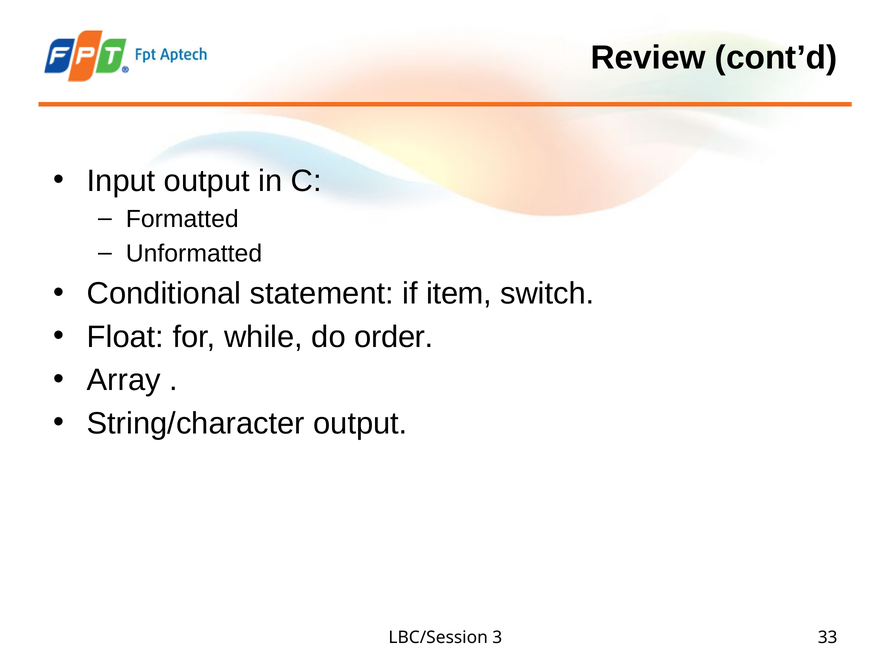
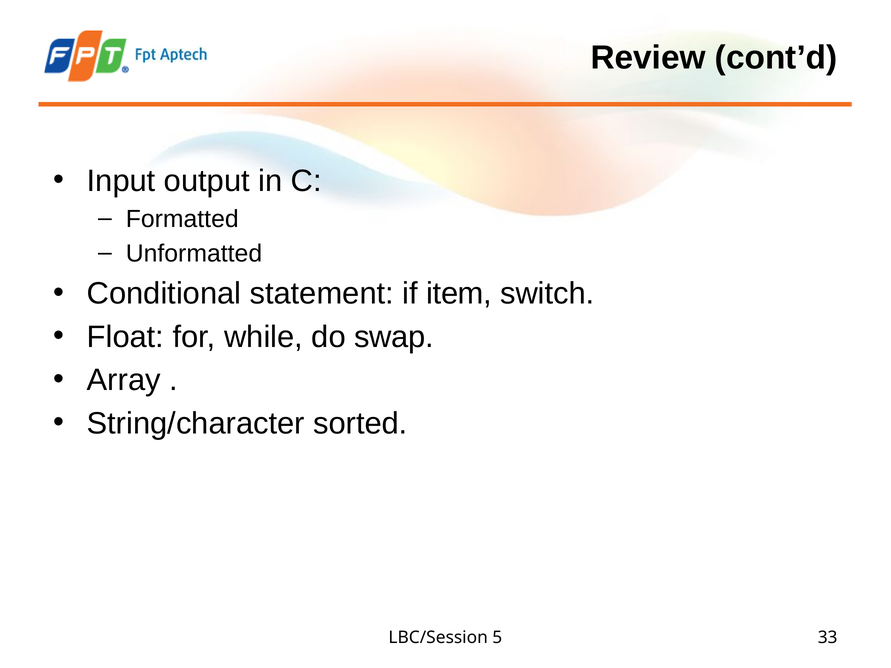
order: order -> swap
String/character output: output -> sorted
3: 3 -> 5
